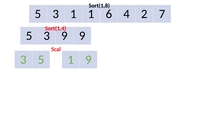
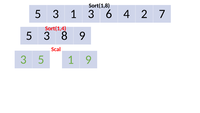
1 1: 1 -> 3
3 9: 9 -> 8
